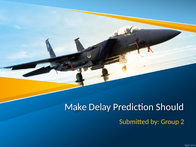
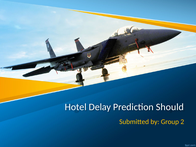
Make: Make -> Hotel
